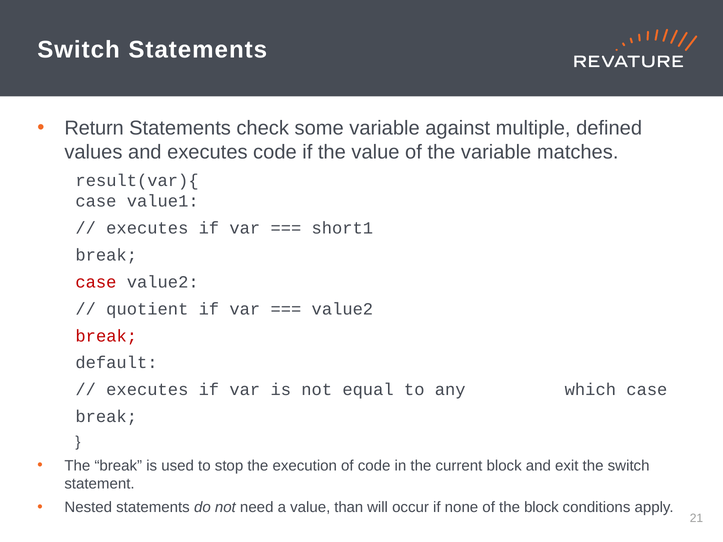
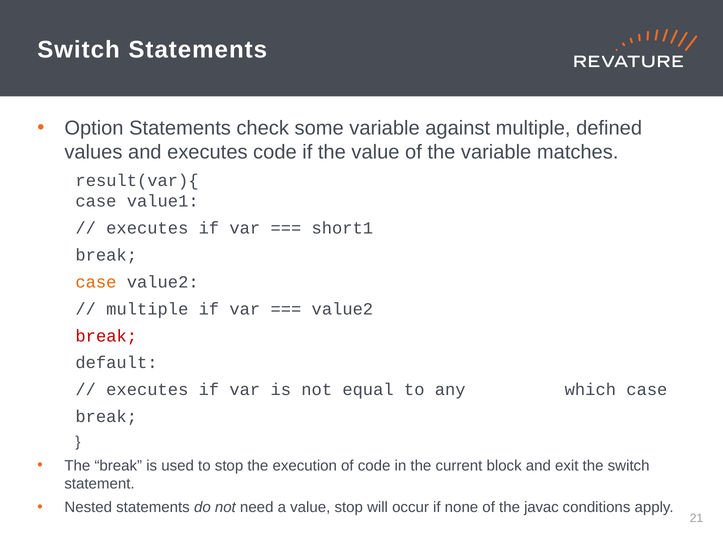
Return: Return -> Option
case at (96, 282) colour: red -> orange
quotient at (147, 309): quotient -> multiple
value than: than -> stop
the block: block -> javac
